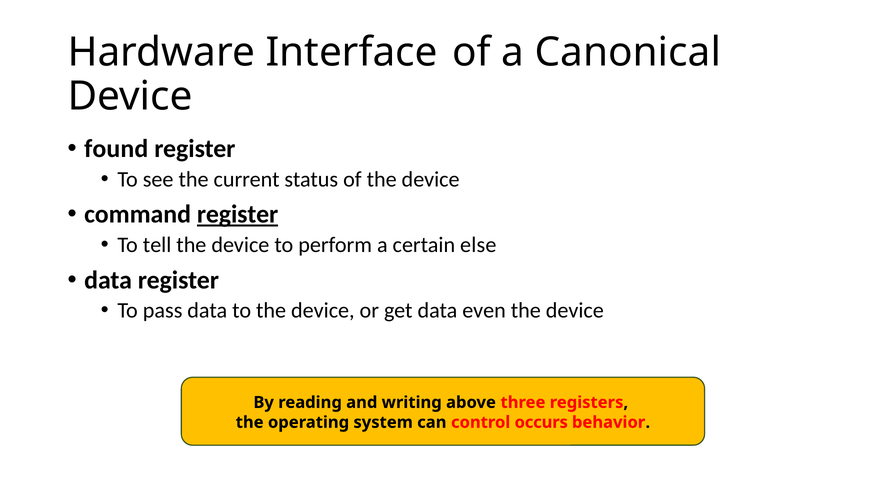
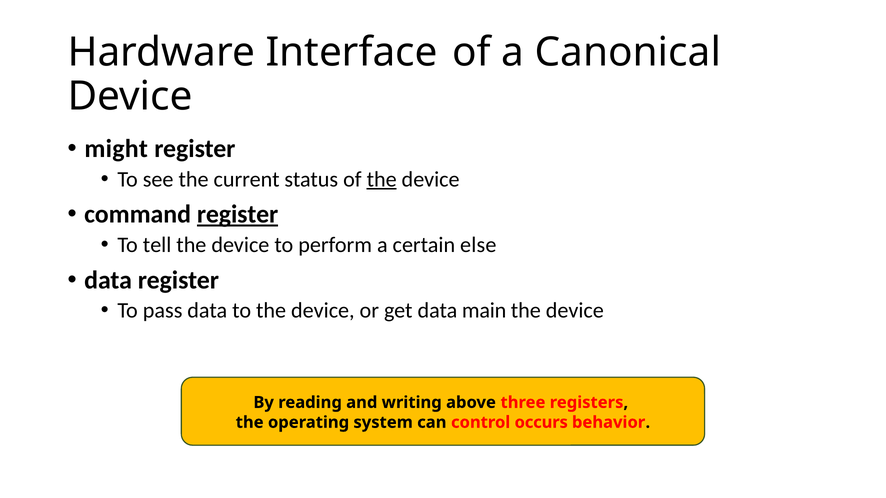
found: found -> might
the at (382, 179) underline: none -> present
even: even -> main
